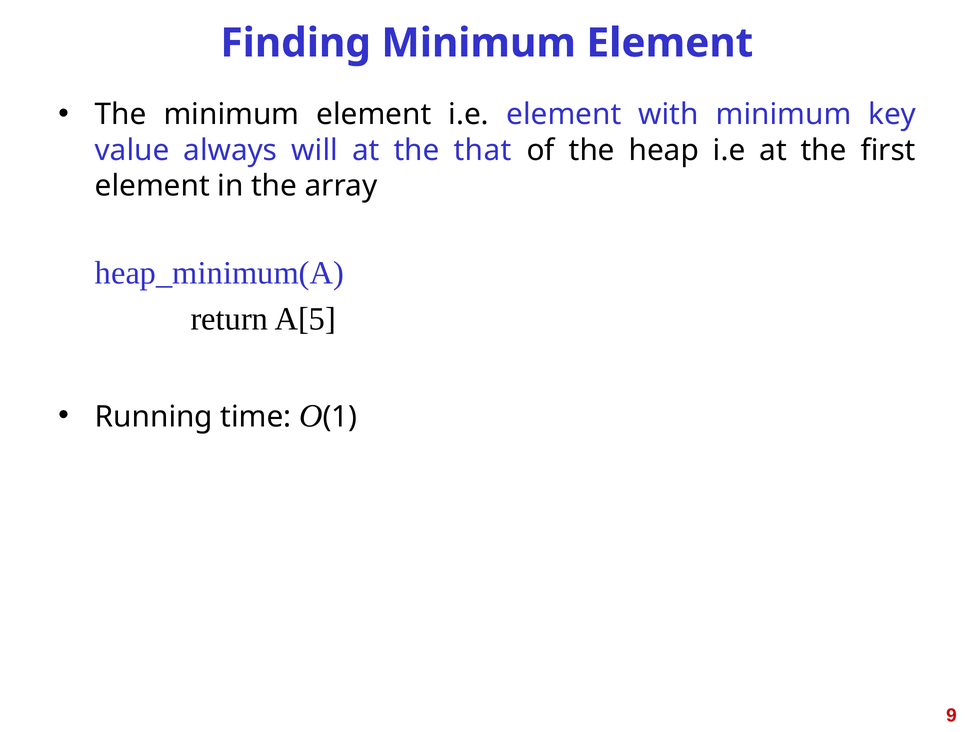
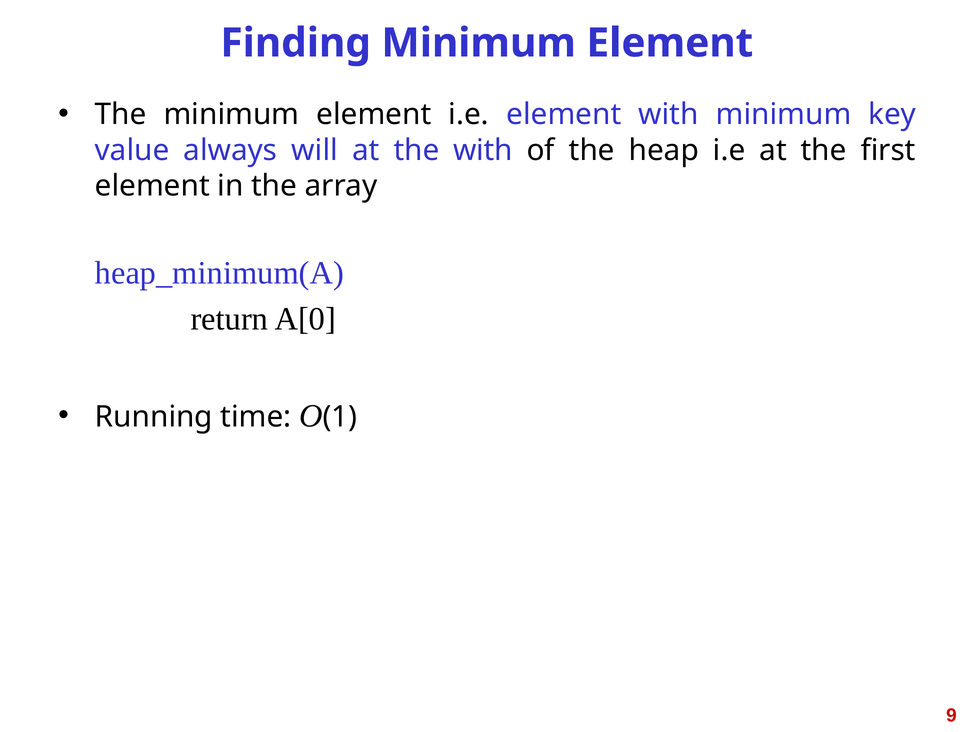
the that: that -> with
A[5: A[5 -> A[0
